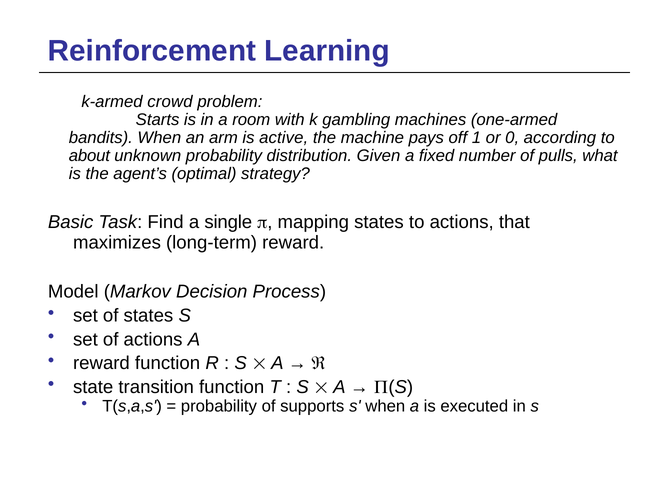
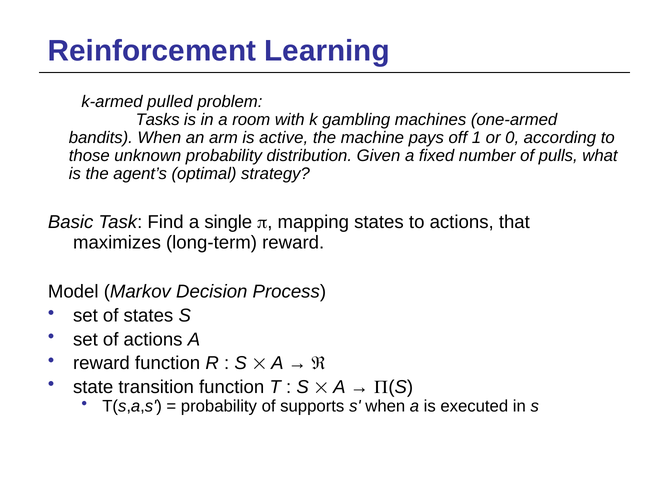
crowd: crowd -> pulled
Starts: Starts -> Tasks
about: about -> those
